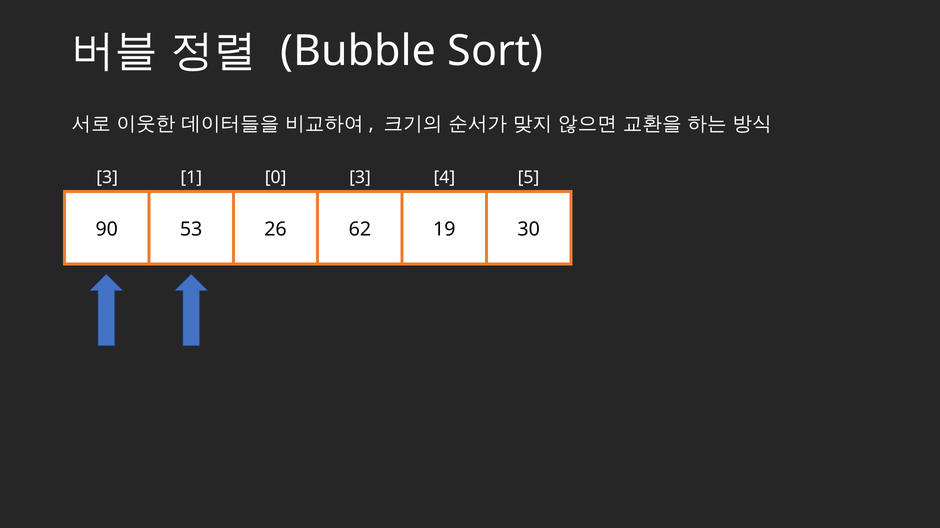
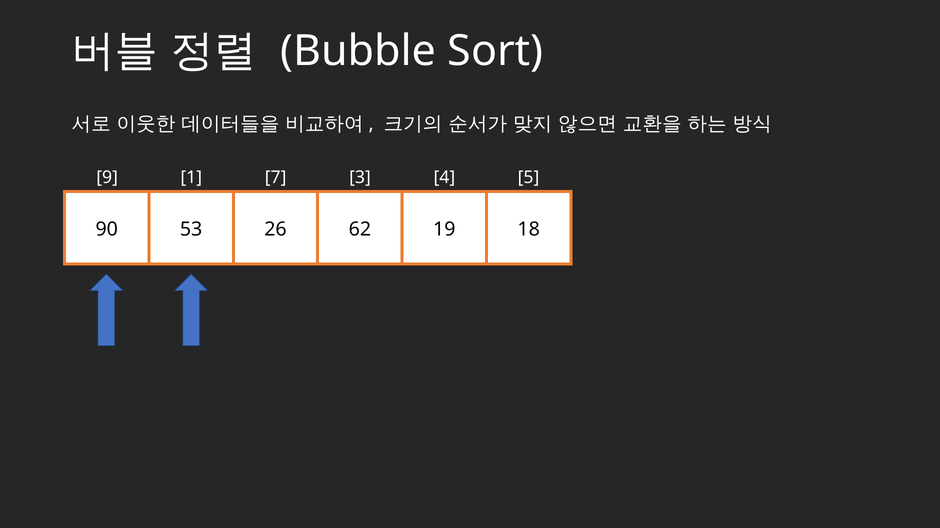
3 at (107, 178): 3 -> 9
0: 0 -> 7
30: 30 -> 18
